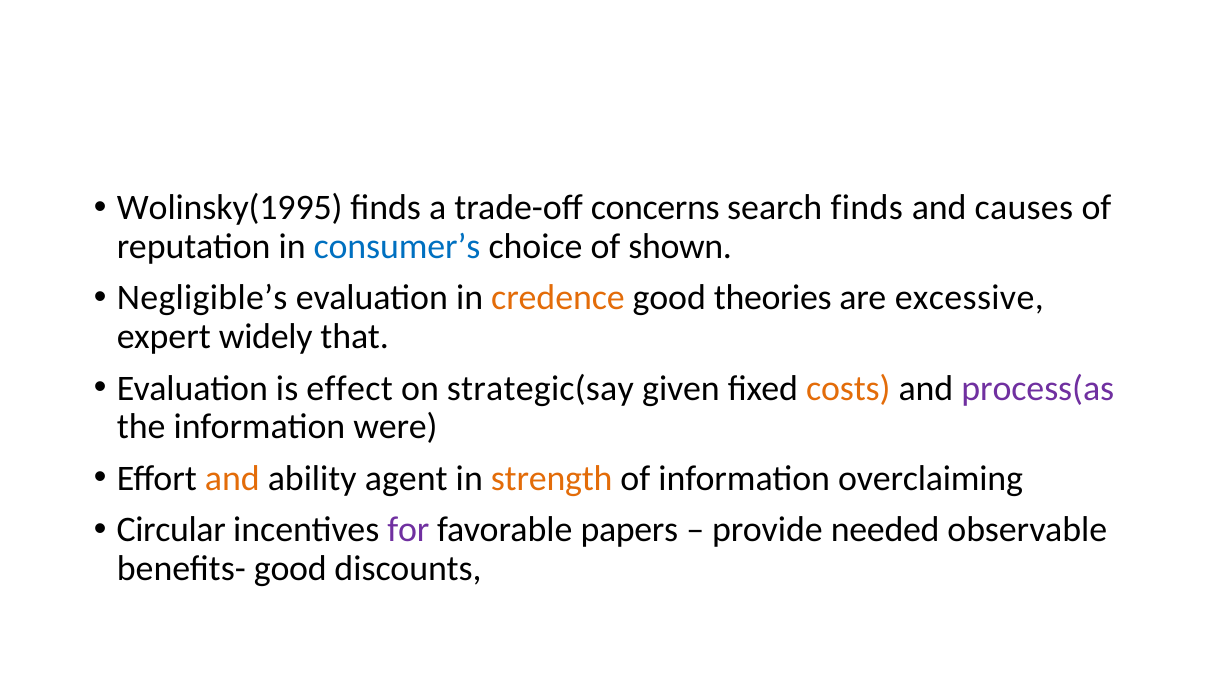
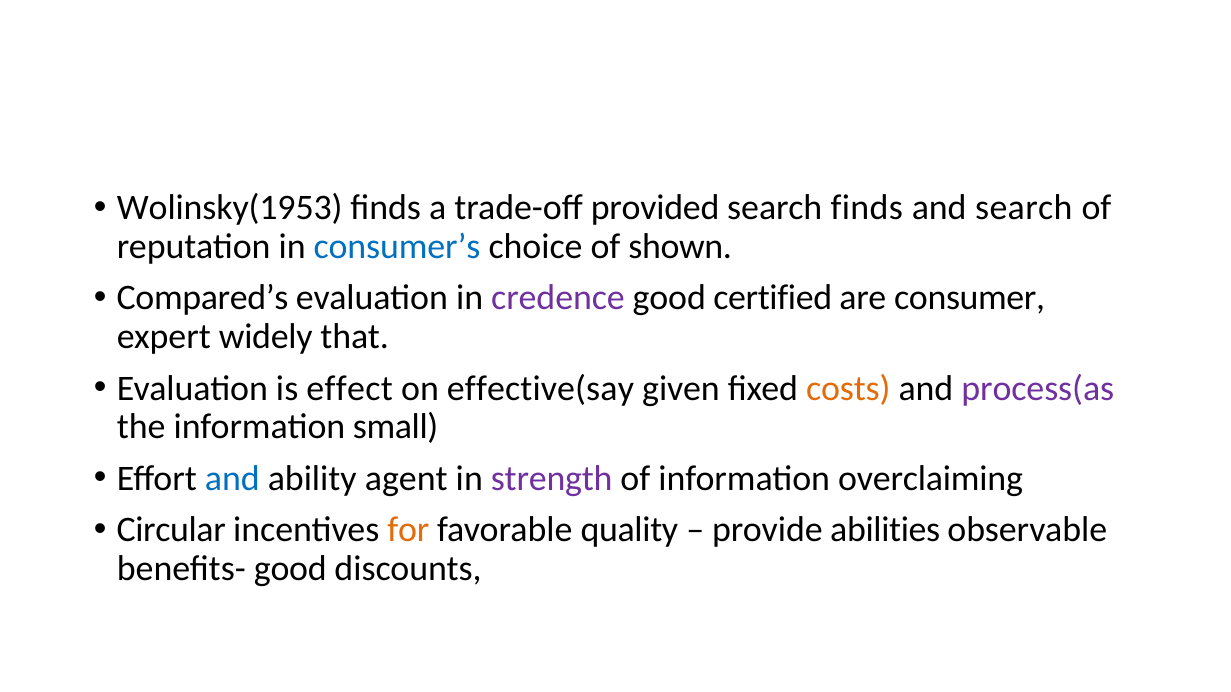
Wolinsky(1995: Wolinsky(1995 -> Wolinsky(1953
concerns: concerns -> provided
and causes: causes -> search
Negligible’s: Negligible’s -> Compared’s
credence colour: orange -> purple
theories: theories -> certified
excessive: excessive -> consumer
strategic(say: strategic(say -> effective(say
were: were -> small
and at (232, 479) colour: orange -> blue
strength colour: orange -> purple
for colour: purple -> orange
papers: papers -> quality
needed: needed -> abilities
